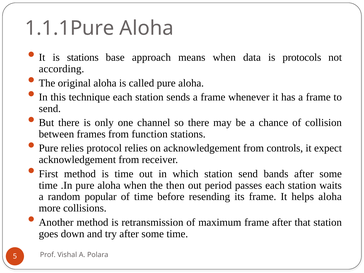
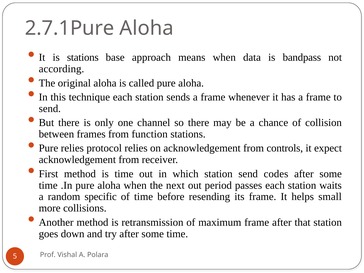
1.1.1Pure: 1.1.1Pure -> 2.7.1Pure
protocols: protocols -> bandpass
bands: bands -> codes
then: then -> next
popular: popular -> specific
helps aloha: aloha -> small
